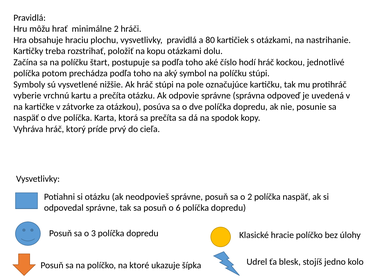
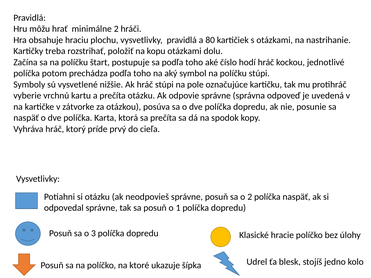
6: 6 -> 1
